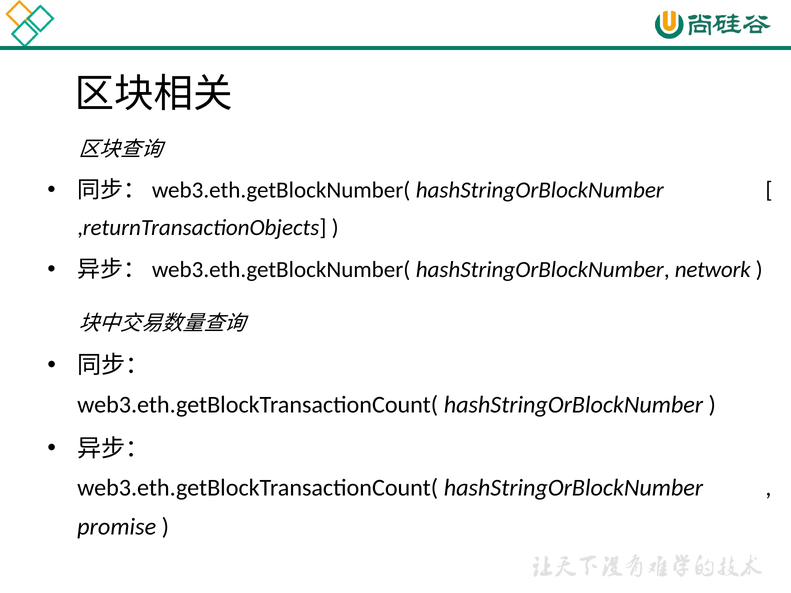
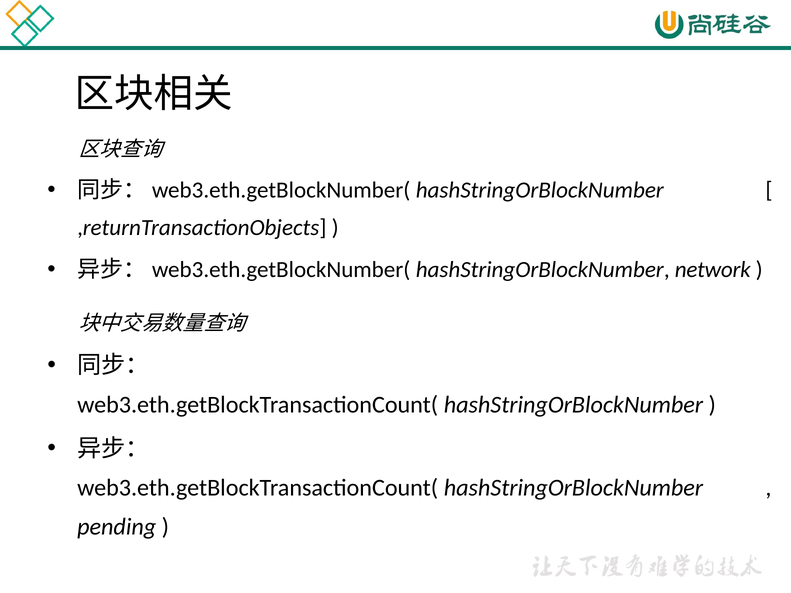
promise: promise -> pending
